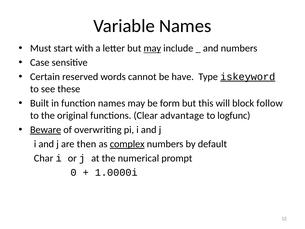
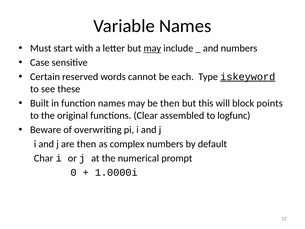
have: have -> each
be form: form -> then
follow: follow -> points
advantage: advantage -> assembled
Beware underline: present -> none
complex underline: present -> none
